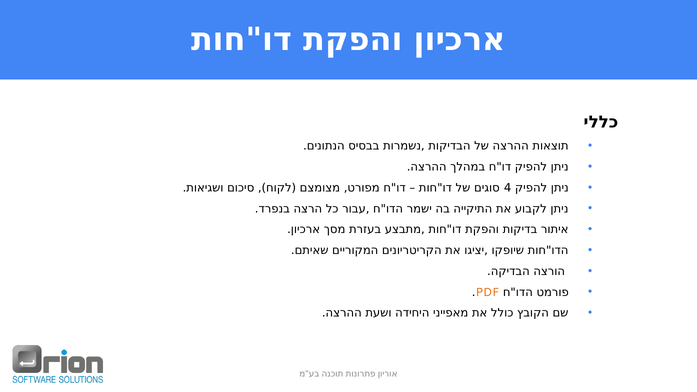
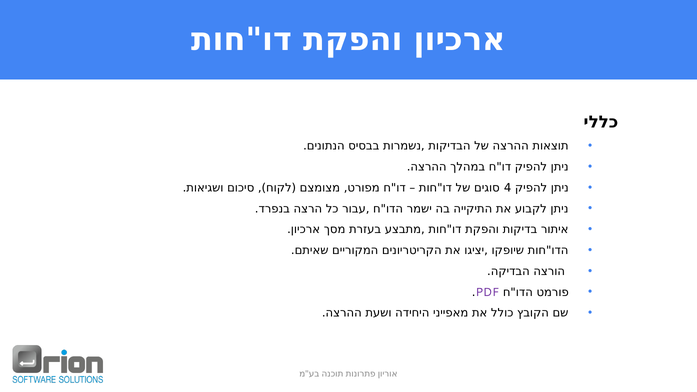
PDF colour: orange -> purple
